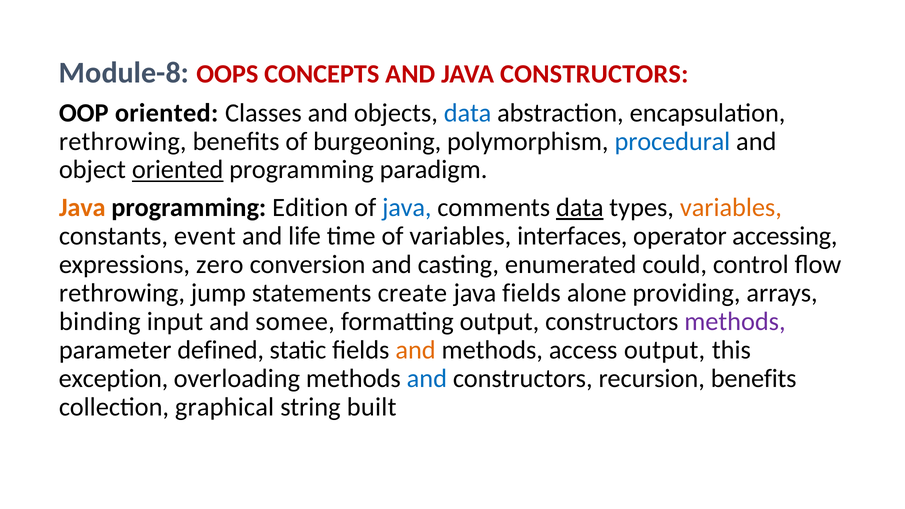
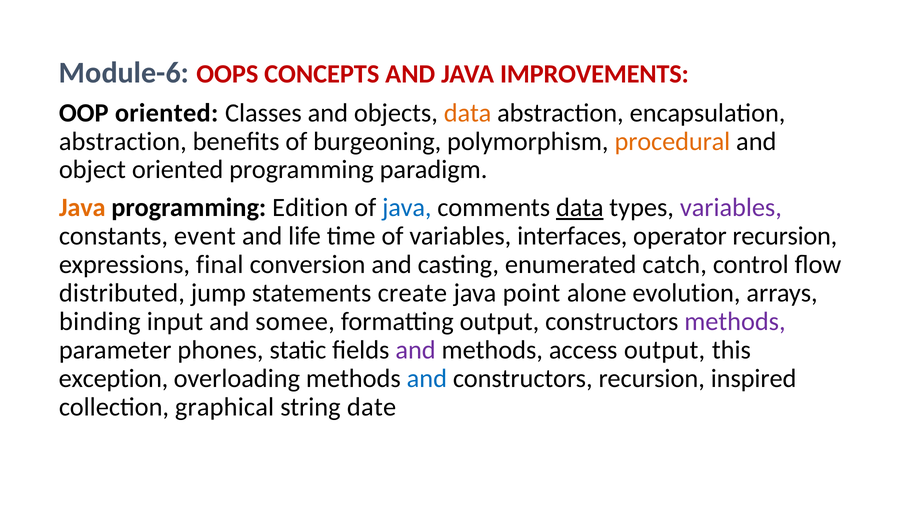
Module-8: Module-8 -> Module-6
JAVA CONSTRUCTORS: CONSTRUCTORS -> IMPROVEMENTS
data at (468, 113) colour: blue -> orange
rethrowing at (123, 141): rethrowing -> abstraction
procedural colour: blue -> orange
oriented at (178, 170) underline: present -> none
variables at (731, 208) colour: orange -> purple
operator accessing: accessing -> recursion
zero: zero -> final
could: could -> catch
rethrowing at (122, 293): rethrowing -> distributed
java fields: fields -> point
providing: providing -> evolution
defined: defined -> phones
and at (416, 350) colour: orange -> purple
recursion benefits: benefits -> inspired
built: built -> date
